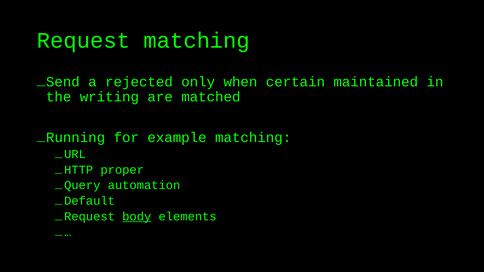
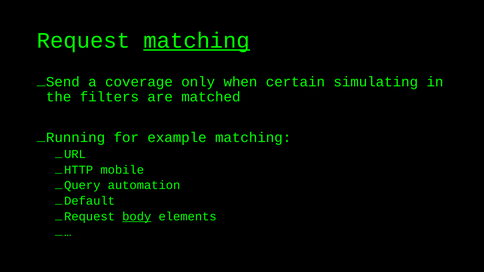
matching at (197, 41) underline: none -> present
rejected: rejected -> coverage
maintained: maintained -> simulating
writing: writing -> filters
proper: proper -> mobile
